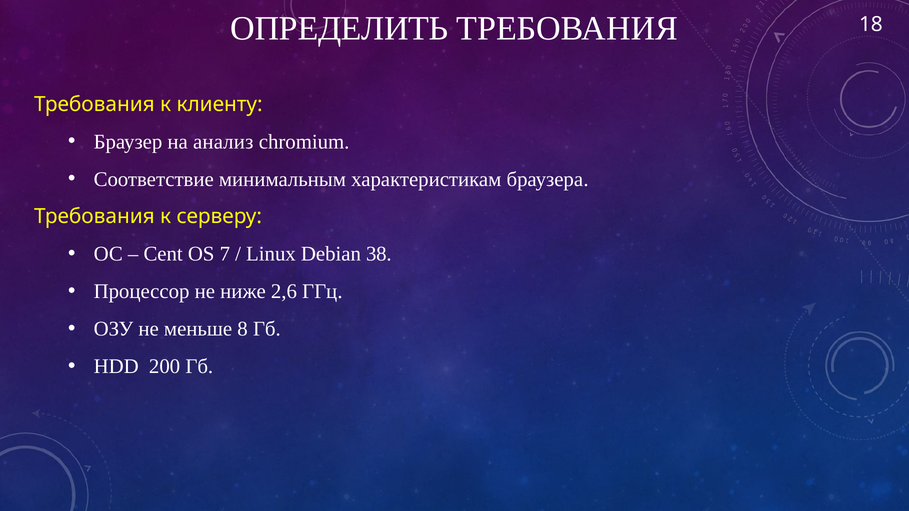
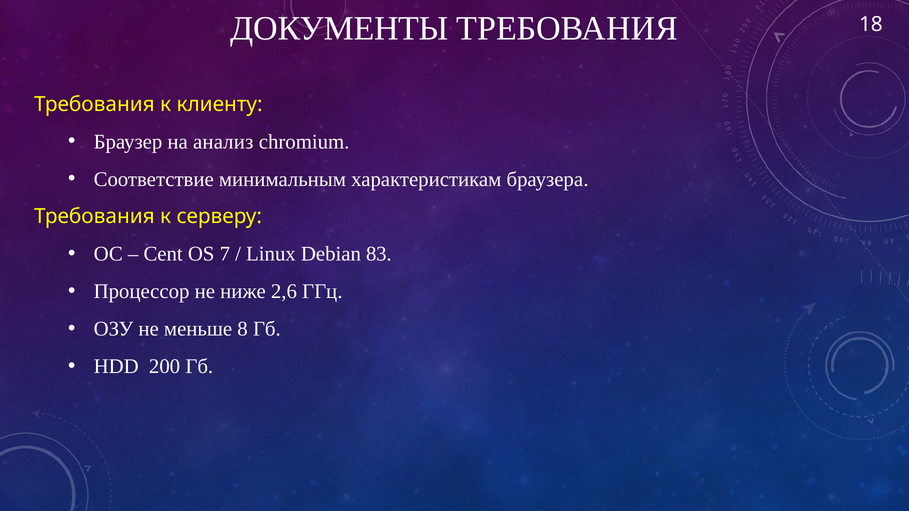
ОПРЕДЕЛИТЬ: ОПРЕДЕЛИТЬ -> ДОКУМЕНТЫ
38: 38 -> 83
